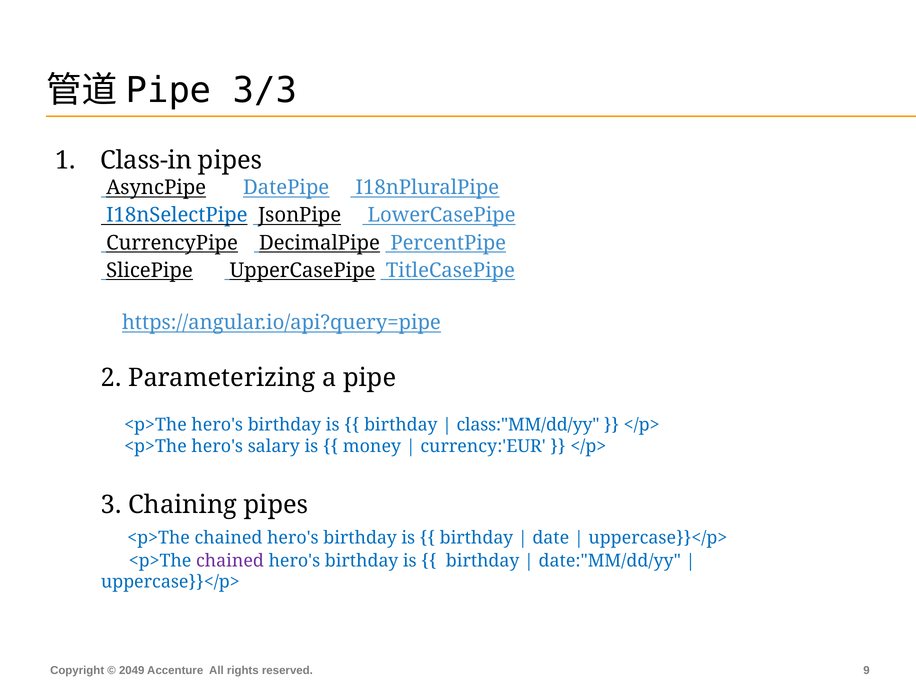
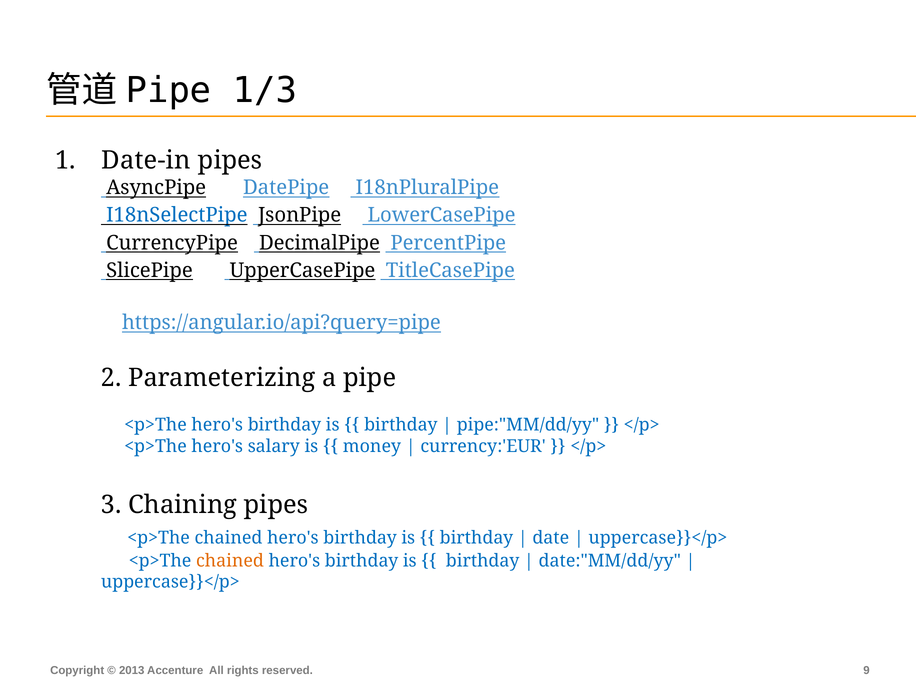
3/3: 3/3 -> 1/3
Class-in: Class-in -> Date-in
class:"MM/dd/yy: class:"MM/dd/yy -> pipe:"MM/dd/yy
chained at (230, 561) colour: purple -> orange
2049: 2049 -> 2013
